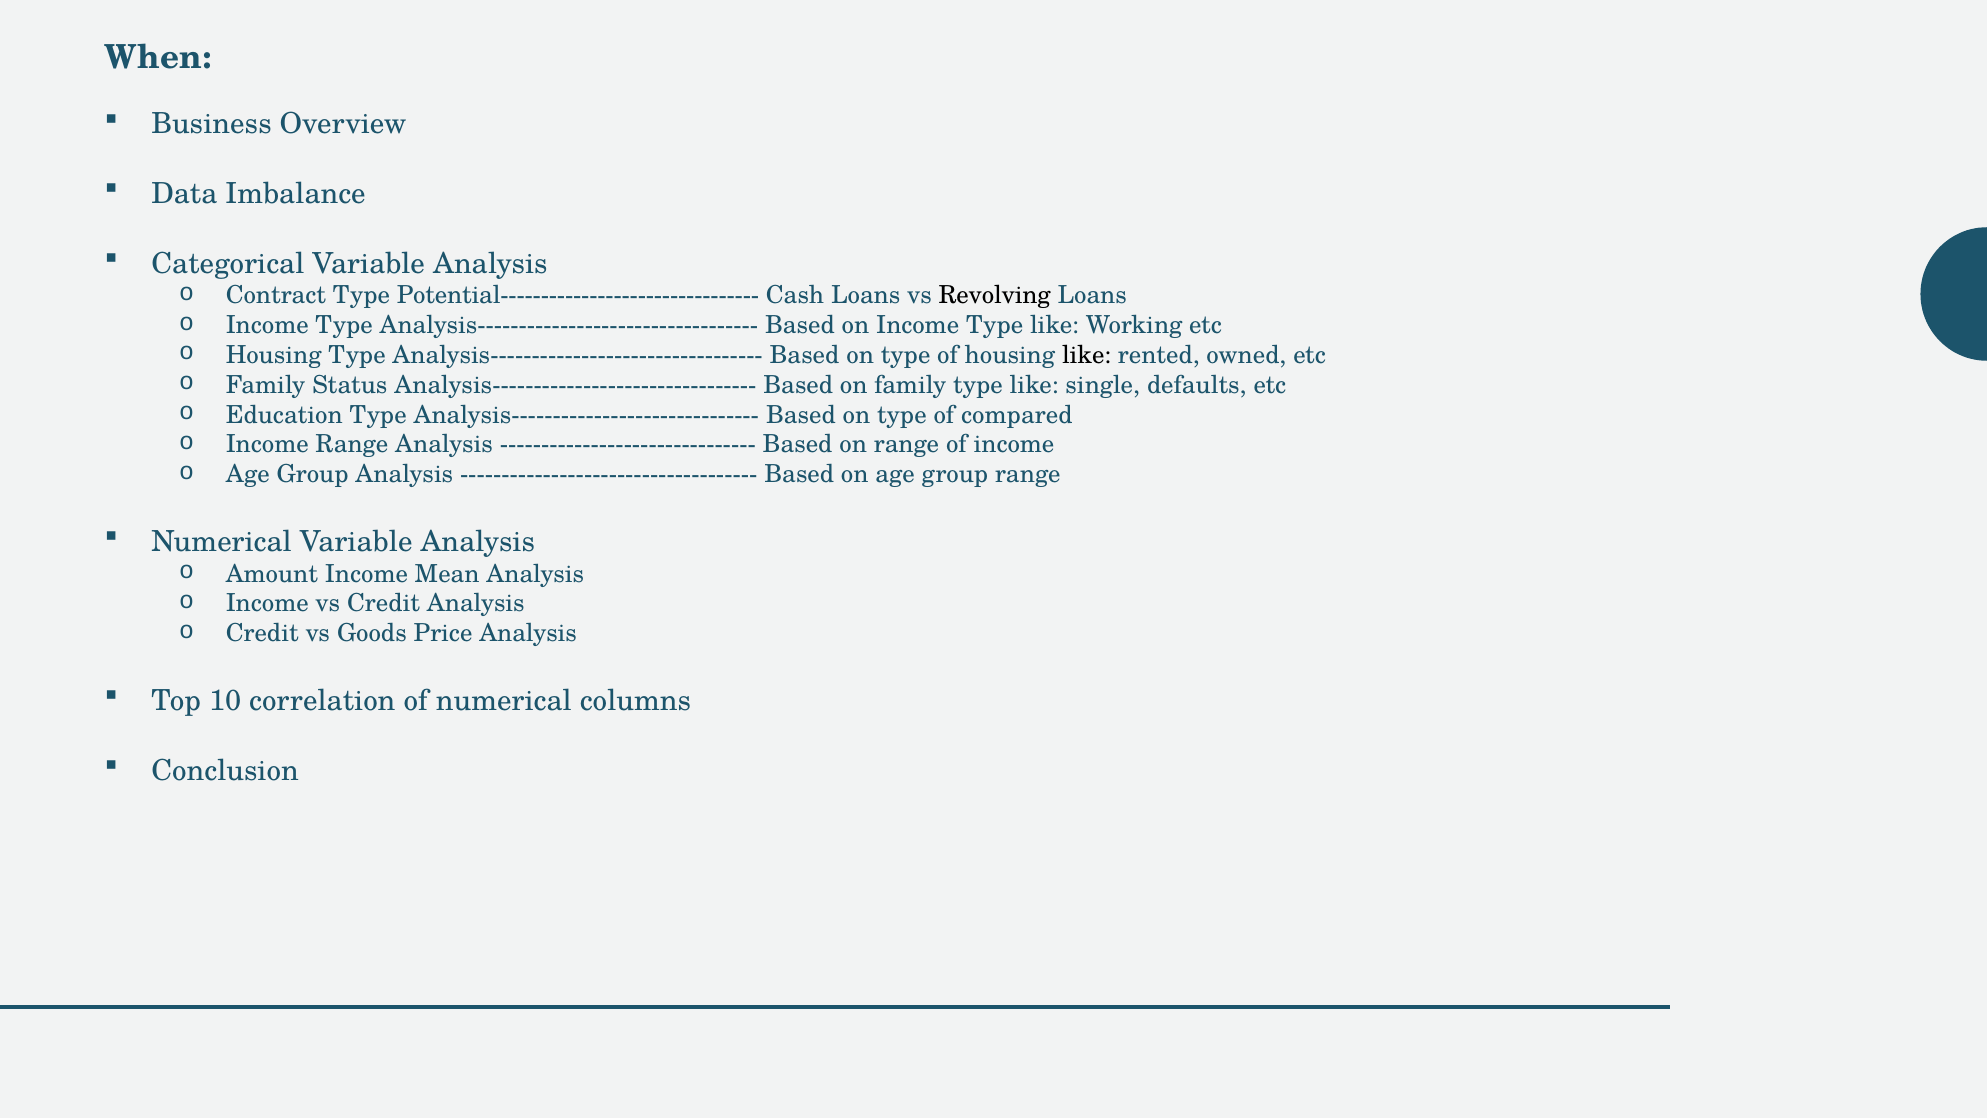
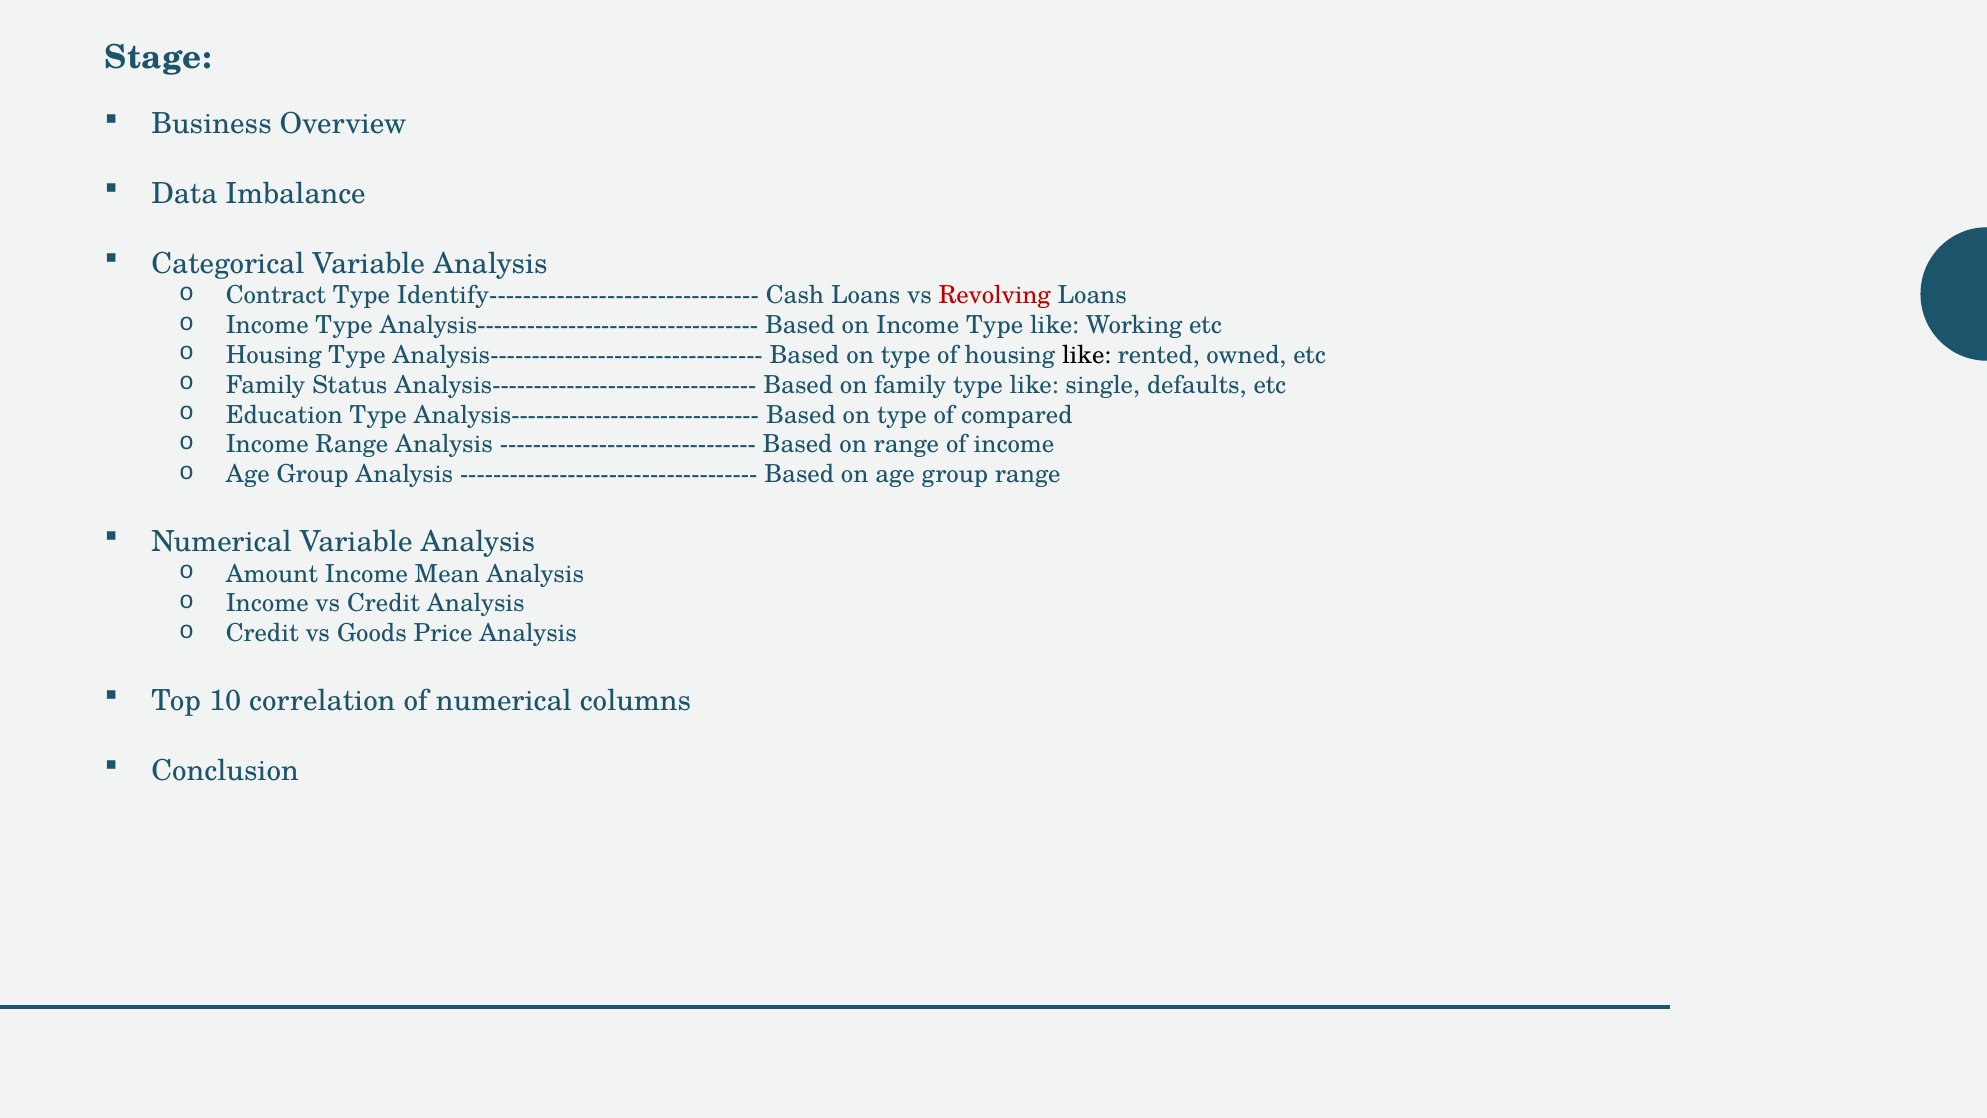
When: When -> Stage
Potential--------------------------------: Potential-------------------------------- -> Identify--------------------------------
Revolving colour: black -> red
